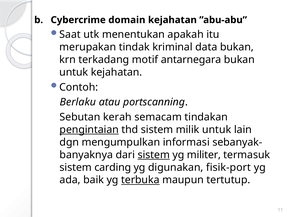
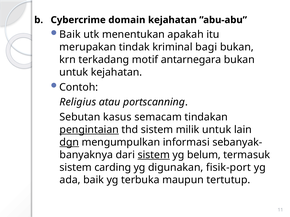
Saat at (70, 35): Saat -> Baik
data: data -> bagi
Berlaku: Berlaku -> Religius
kerah: kerah -> kasus
dgn underline: none -> present
militer: militer -> belum
terbuka underline: present -> none
